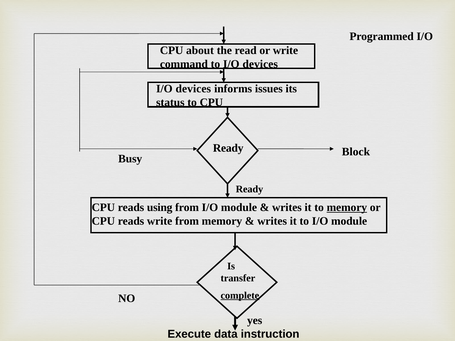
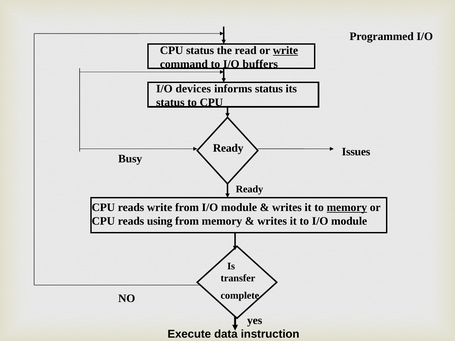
CPU about: about -> status
write at (285, 50) underline: none -> present
to I/O devices: devices -> buffers
informs issues: issues -> status
Block: Block -> Issues
reads using: using -> write
reads write: write -> using
complete underline: present -> none
